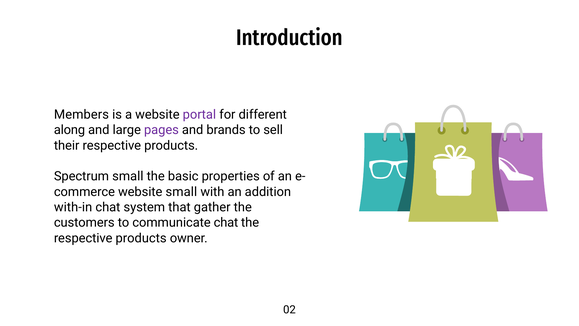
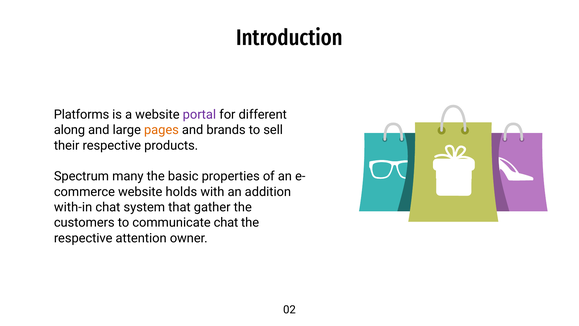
Members: Members -> Platforms
pages colour: purple -> orange
Spectrum small: small -> many
website small: small -> holds
products at (141, 238): products -> attention
